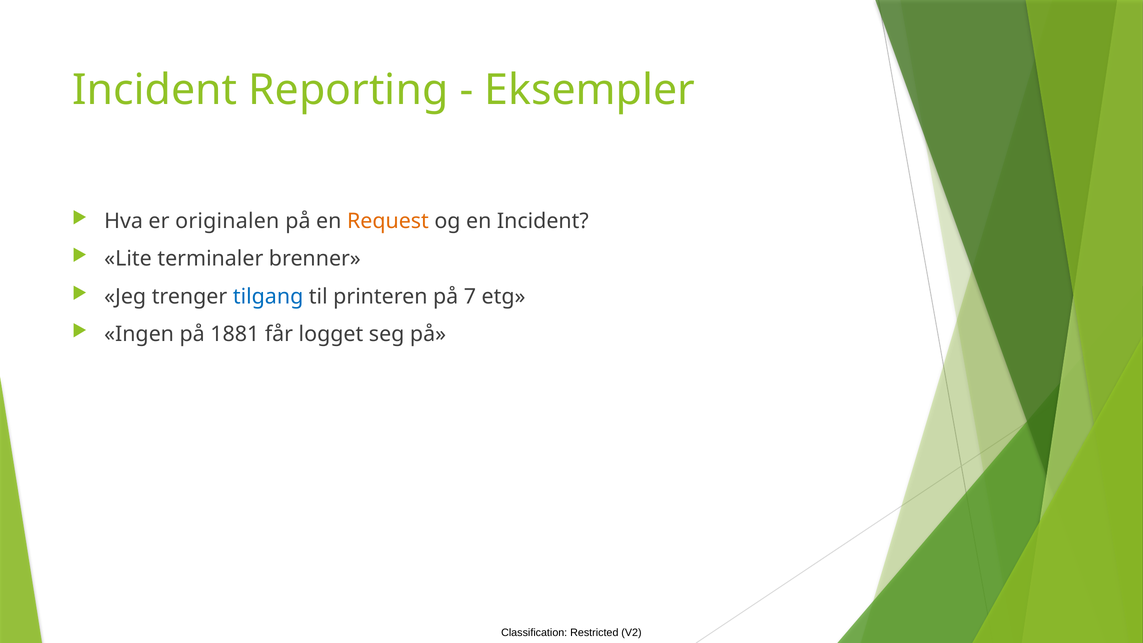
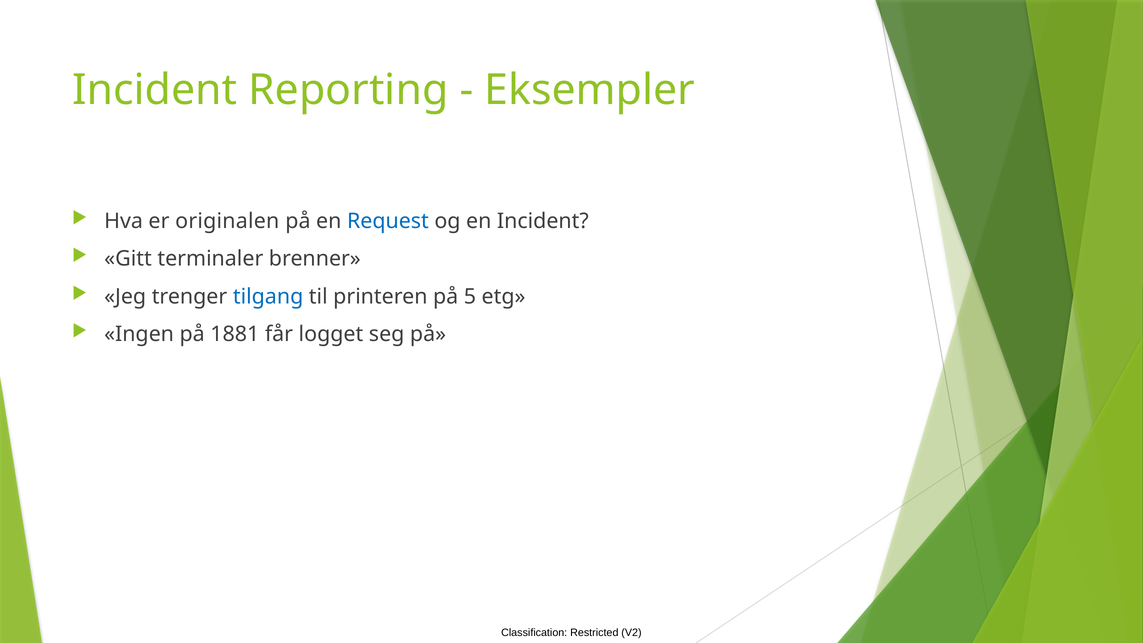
Request colour: orange -> blue
Lite: Lite -> Gitt
7: 7 -> 5
